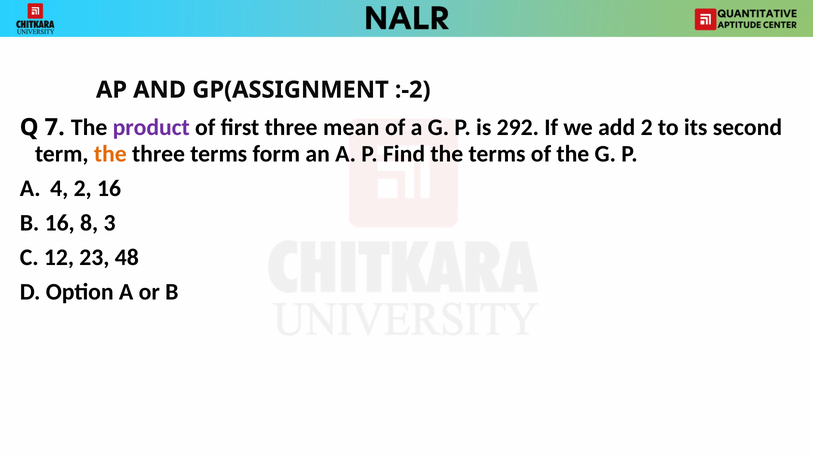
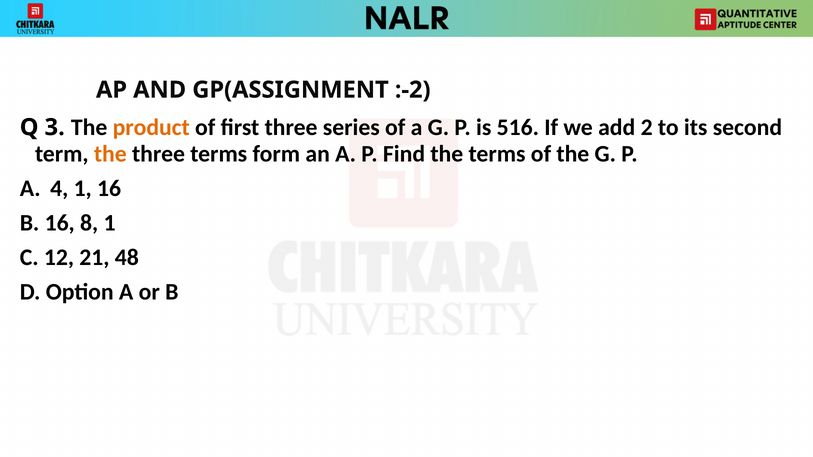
7: 7 -> 3
product colour: purple -> orange
mean: mean -> series
292: 292 -> 516
4 2: 2 -> 1
8 3: 3 -> 1
23: 23 -> 21
